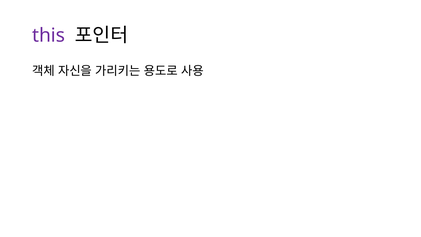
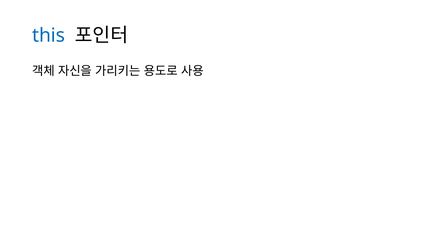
this colour: purple -> blue
